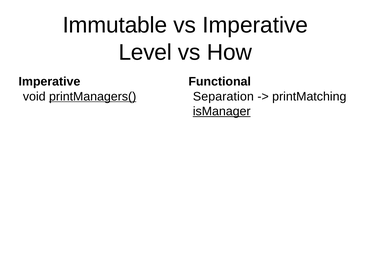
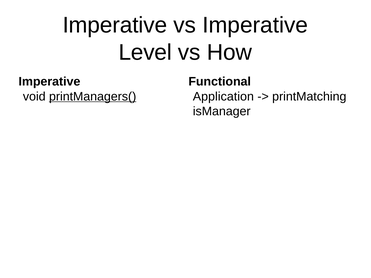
Immutable at (115, 25): Immutable -> Imperative
Separation: Separation -> Application
isManager underline: present -> none
